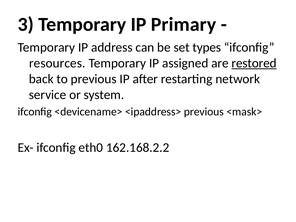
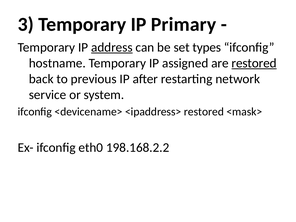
address underline: none -> present
resources: resources -> hostname
<ipaddress> previous: previous -> restored
162.168.2.2: 162.168.2.2 -> 198.168.2.2
